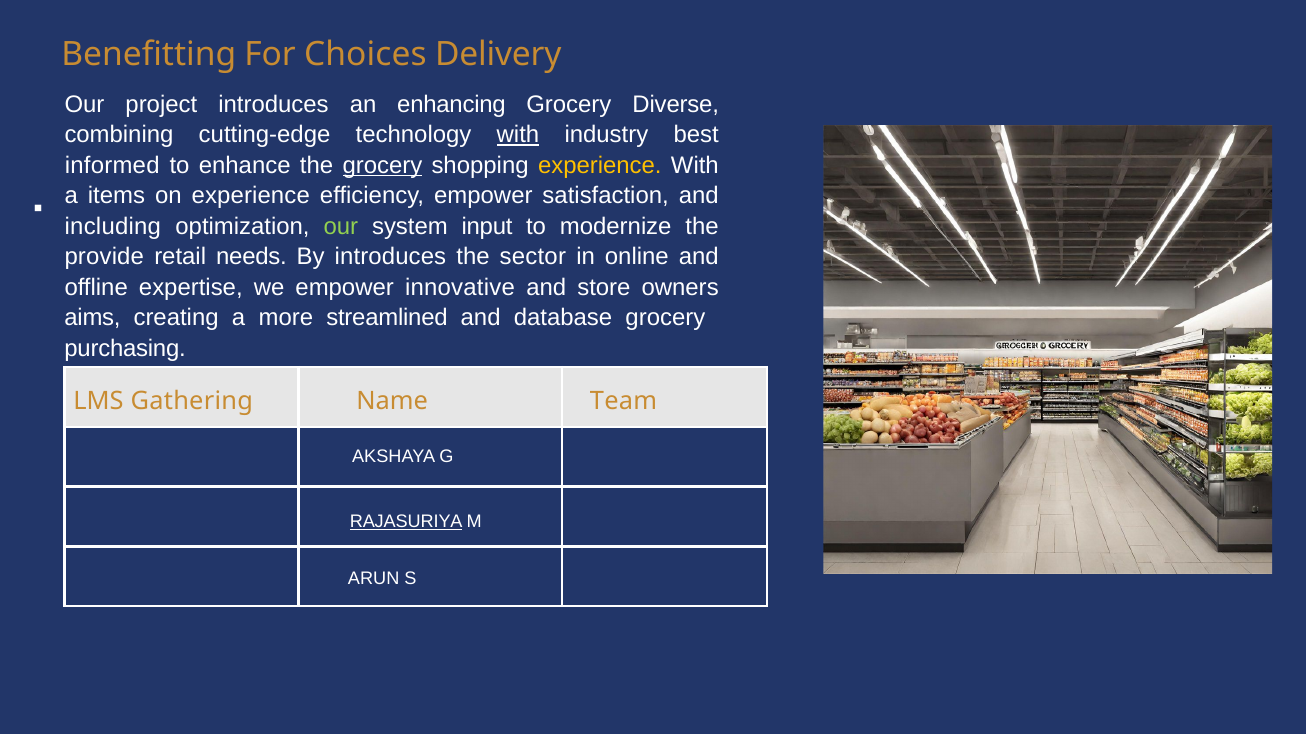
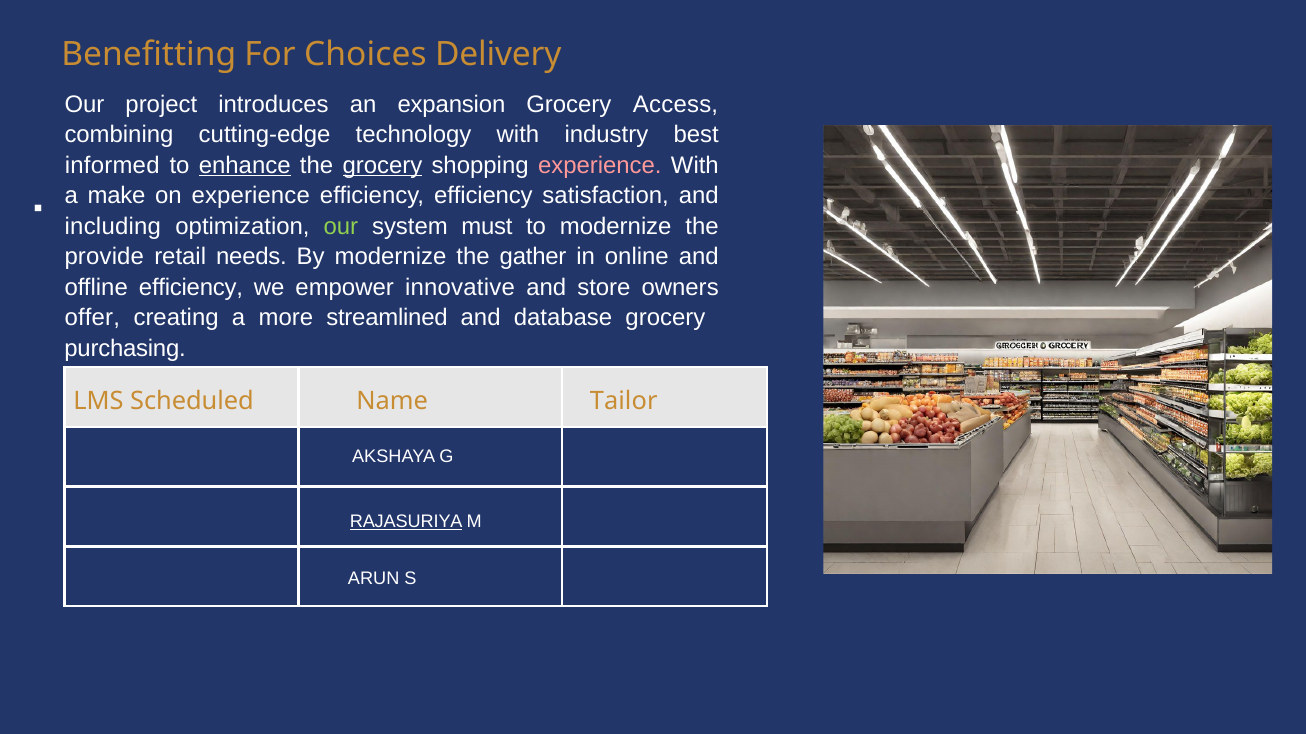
enhancing: enhancing -> expansion
Diverse: Diverse -> Access
with at (518, 135) underline: present -> none
enhance underline: none -> present
experience at (600, 165) colour: yellow -> pink
items: items -> make
efficiency empower: empower -> efficiency
input: input -> must
By introduces: introduces -> modernize
sector: sector -> gather
offline expertise: expertise -> efficiency
aims: aims -> offer
Gathering: Gathering -> Scheduled
Team: Team -> Tailor
